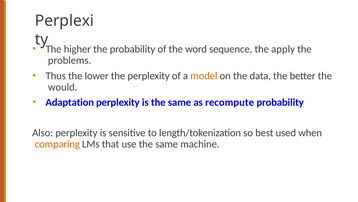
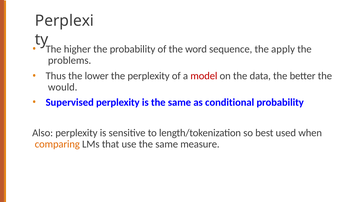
model colour: orange -> red
Adaptation: Adaptation -> Supervised
recompute: recompute -> conditional
machine: machine -> measure
